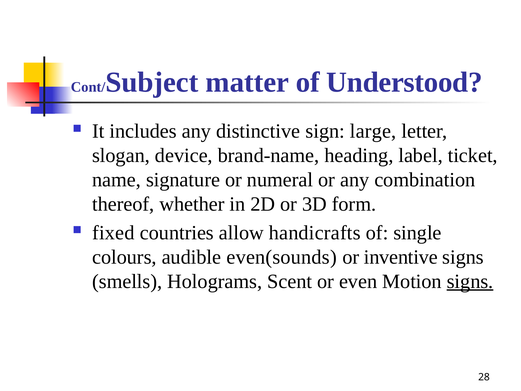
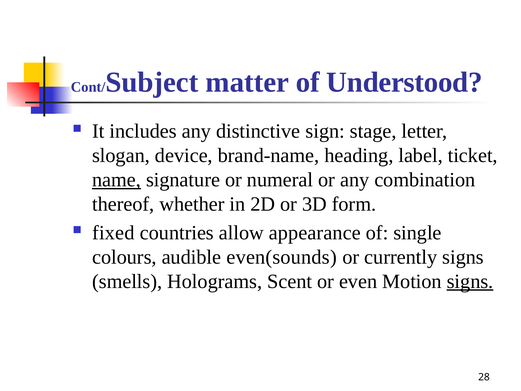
large: large -> stage
name underline: none -> present
handicrafts: handicrafts -> appearance
inventive: inventive -> currently
